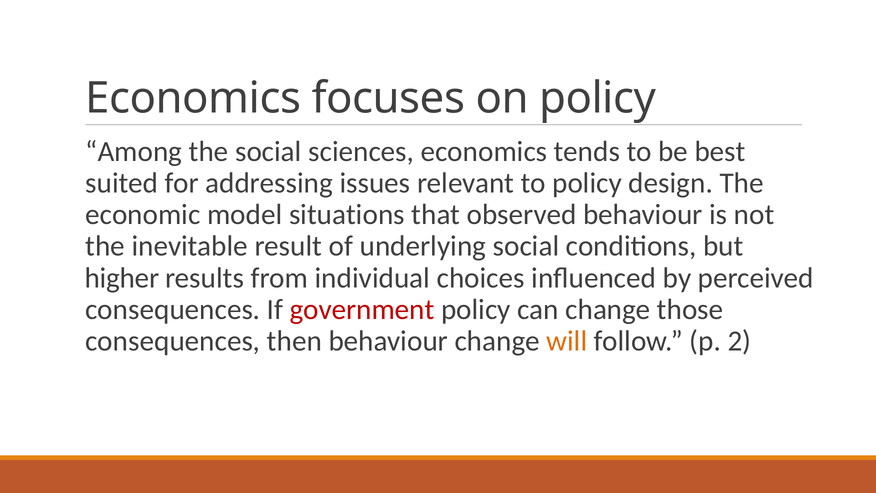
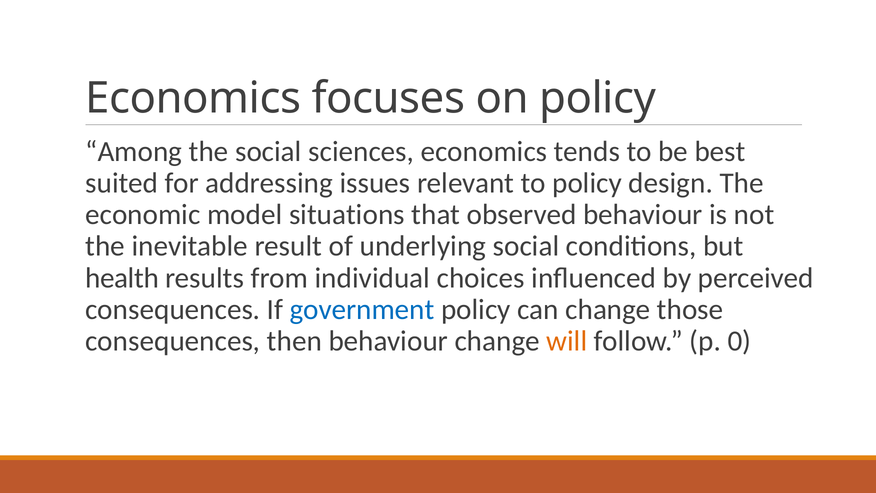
higher: higher -> health
government colour: red -> blue
2: 2 -> 0
